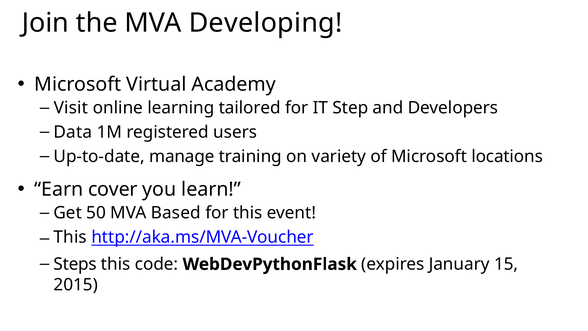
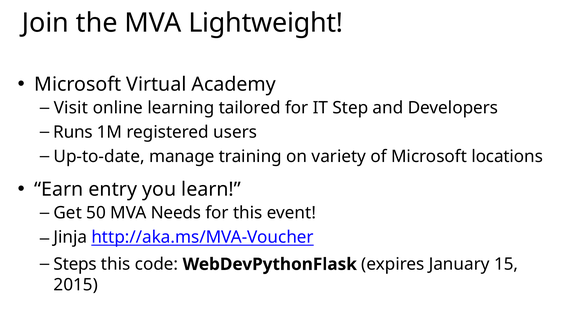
Developing: Developing -> Lightweight
Data: Data -> Runs
cover: cover -> entry
Based: Based -> Needs
This at (70, 237): This -> Jinja
